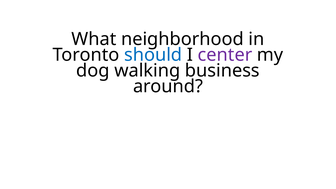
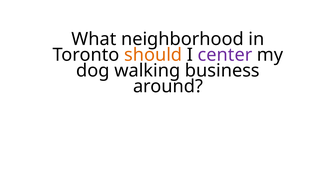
should colour: blue -> orange
